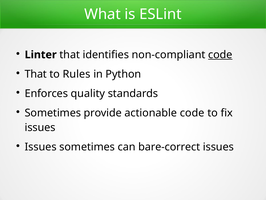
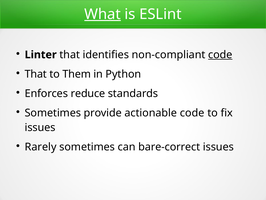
What underline: none -> present
Rules: Rules -> Them
quality: quality -> reduce
Issues at (41, 147): Issues -> Rarely
